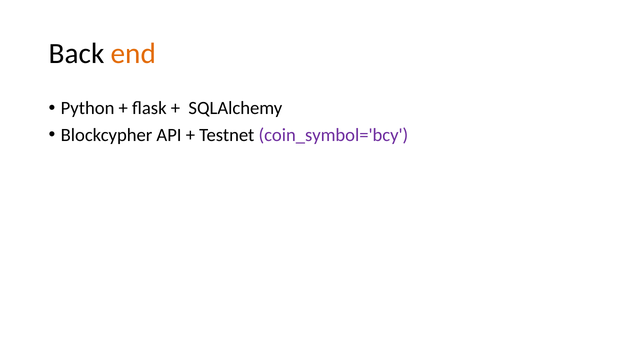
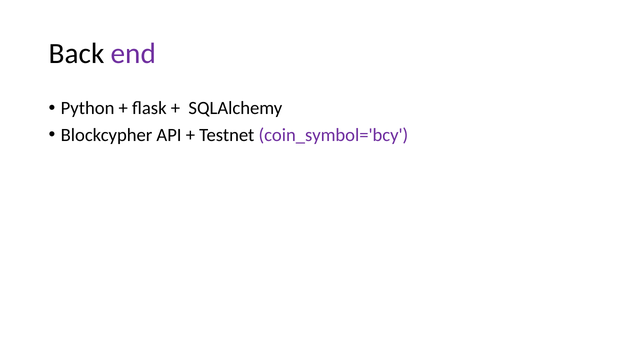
end colour: orange -> purple
